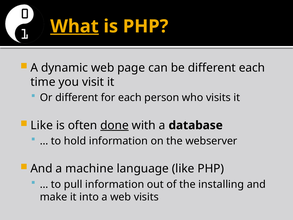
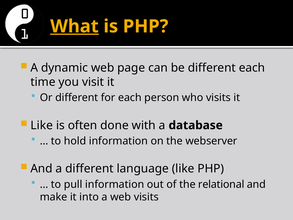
done underline: present -> none
a machine: machine -> different
installing: installing -> relational
